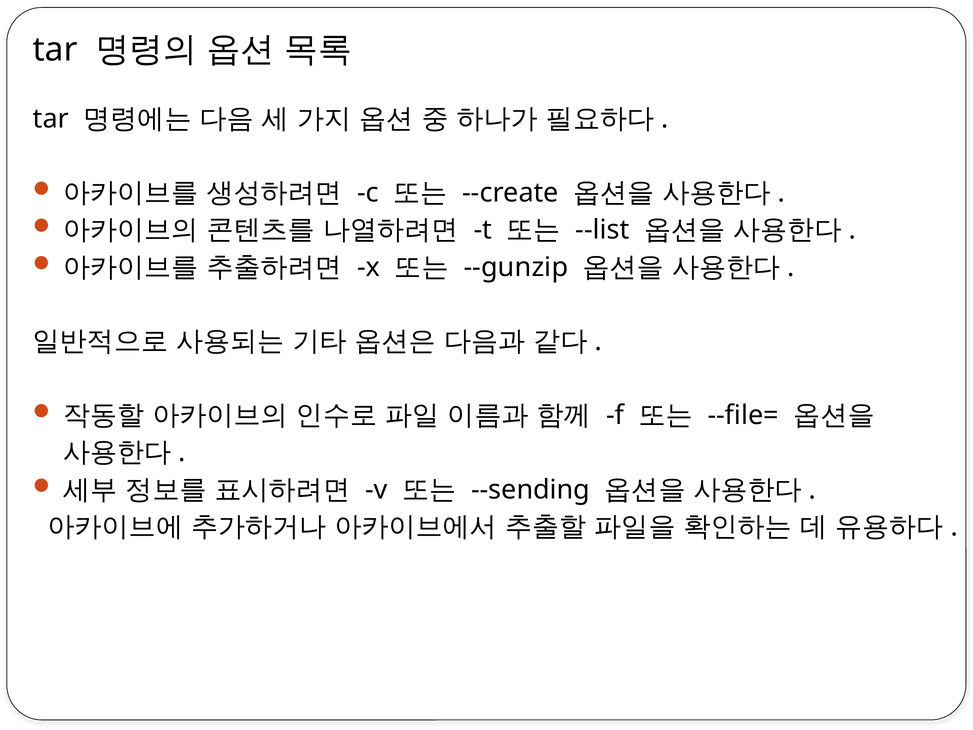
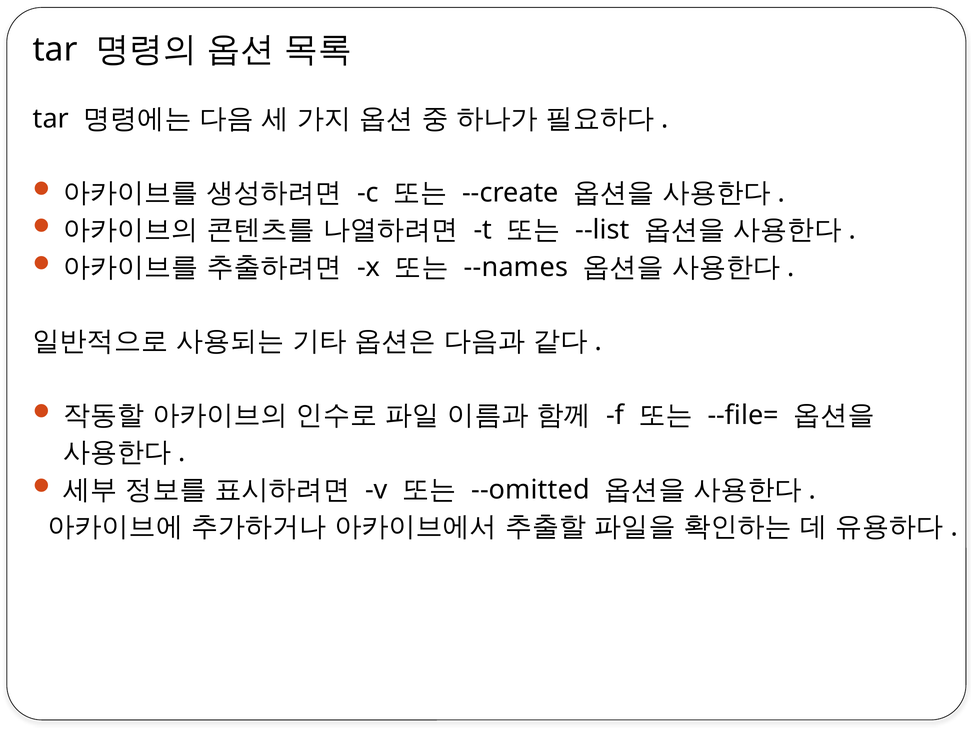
--gunzip: --gunzip -> --names
--sending: --sending -> --omitted
